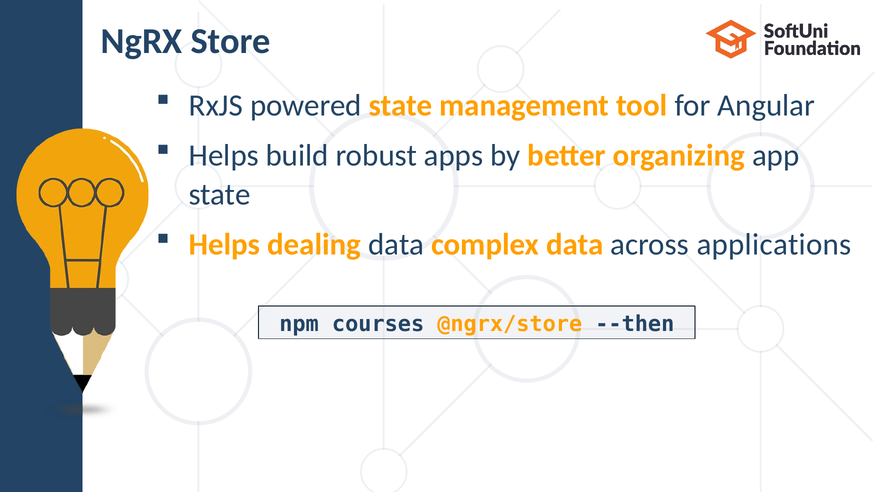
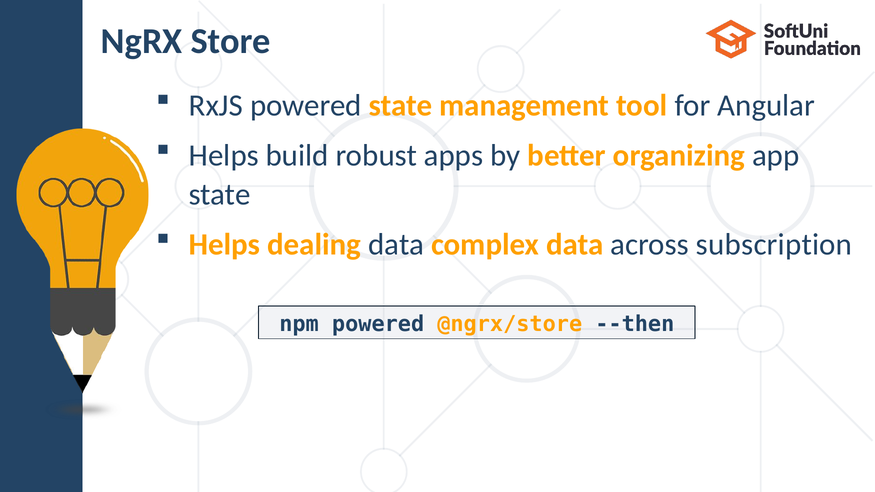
applications: applications -> subscription
npm courses: courses -> powered
